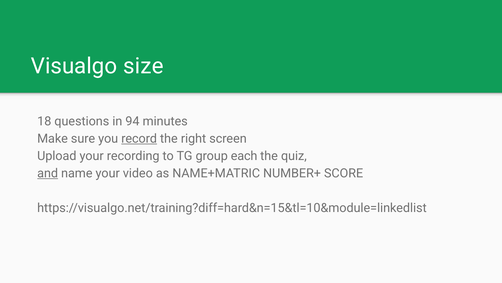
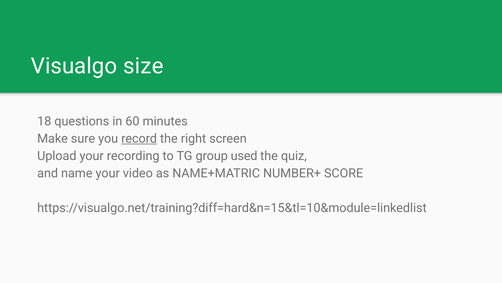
94: 94 -> 60
each: each -> used
and underline: present -> none
